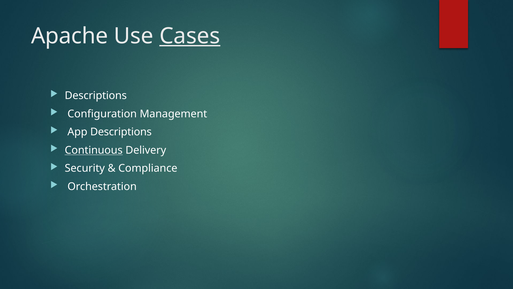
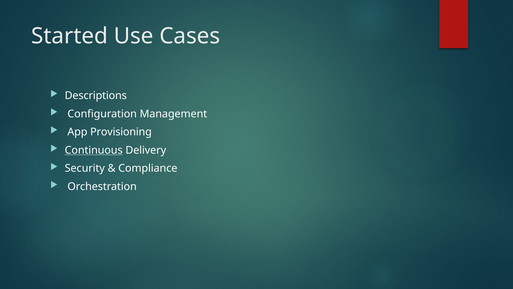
Apache: Apache -> Started
Cases underline: present -> none
App Descriptions: Descriptions -> Provisioning
